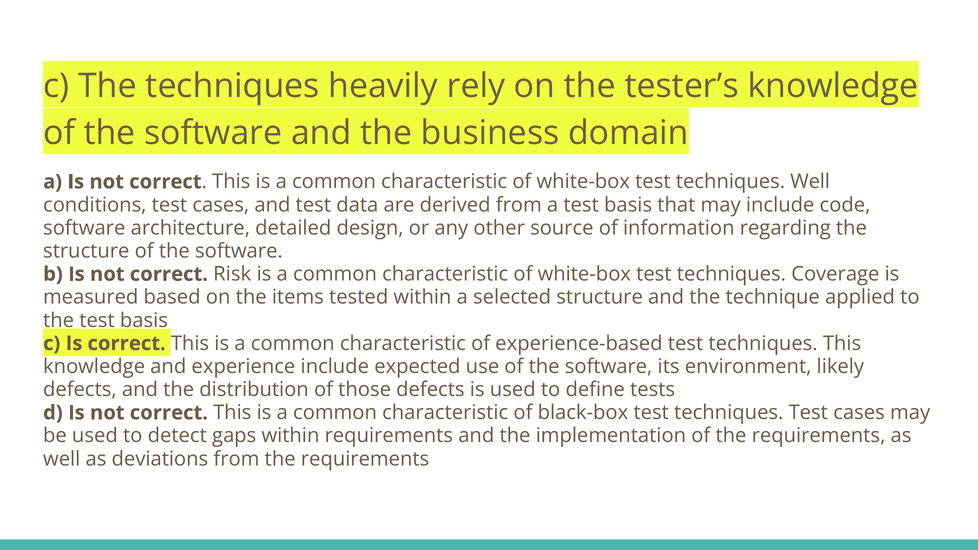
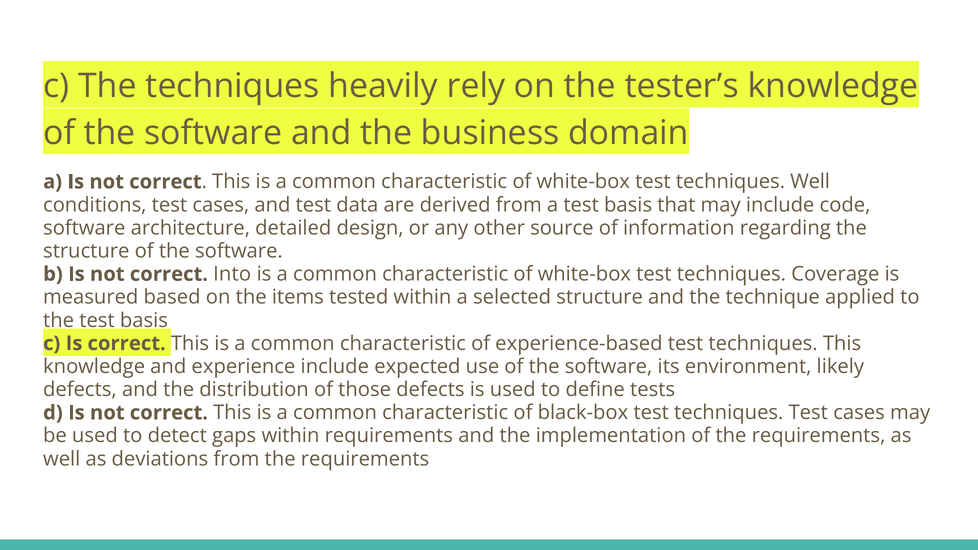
Risk: Risk -> Into
